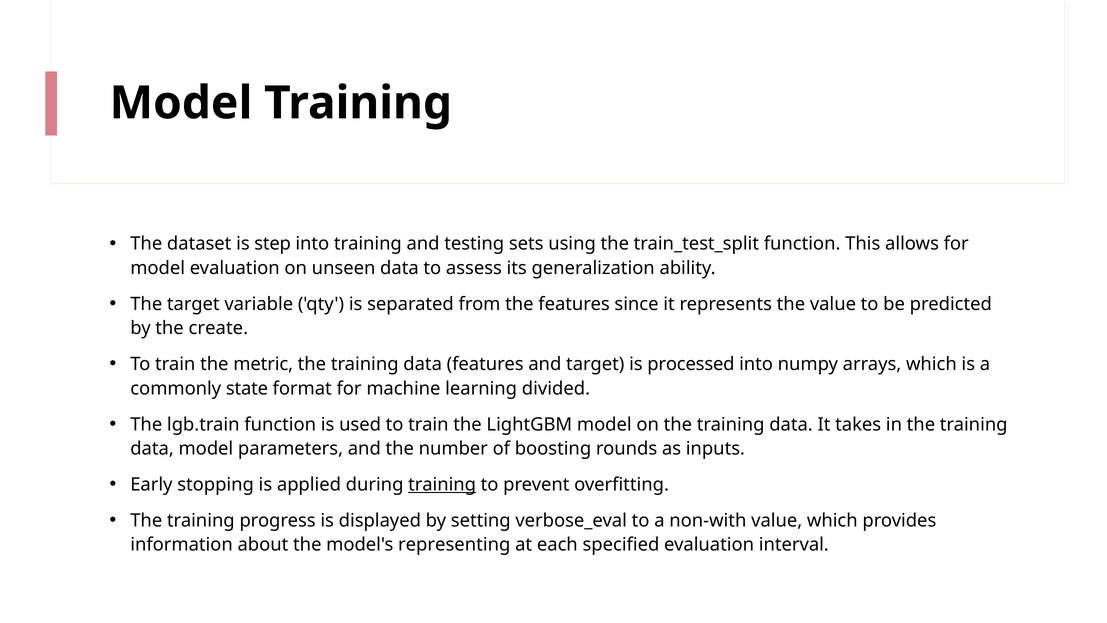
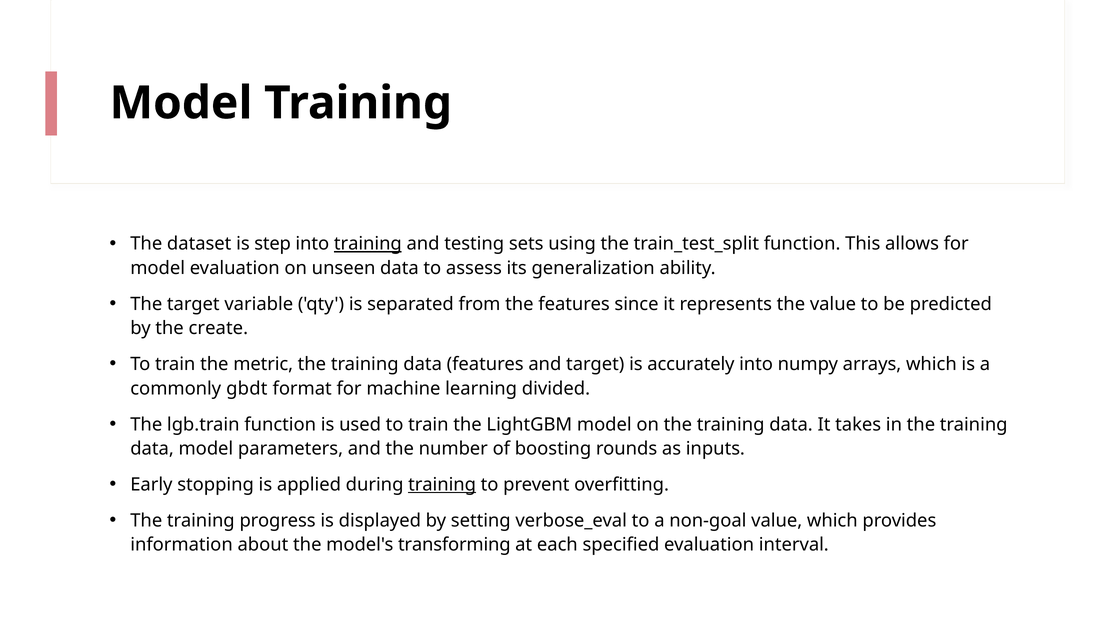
training at (368, 244) underline: none -> present
processed: processed -> accurately
state: state -> gbdt
non-with: non-with -> non-goal
representing: representing -> transforming
